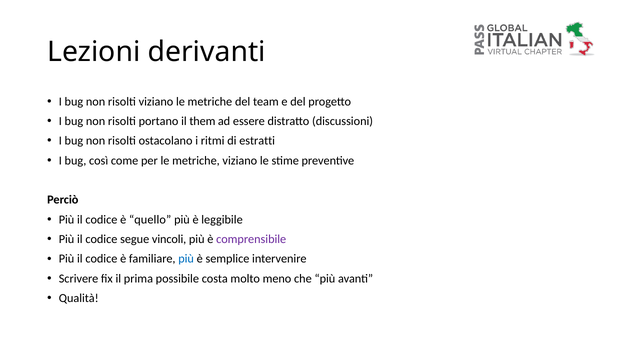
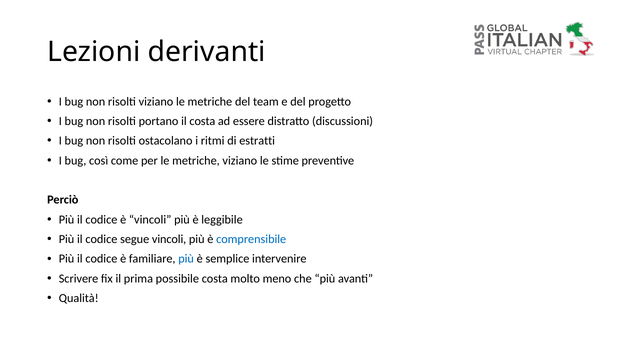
il them: them -> costa
è quello: quello -> vincoli
comprensibile colour: purple -> blue
